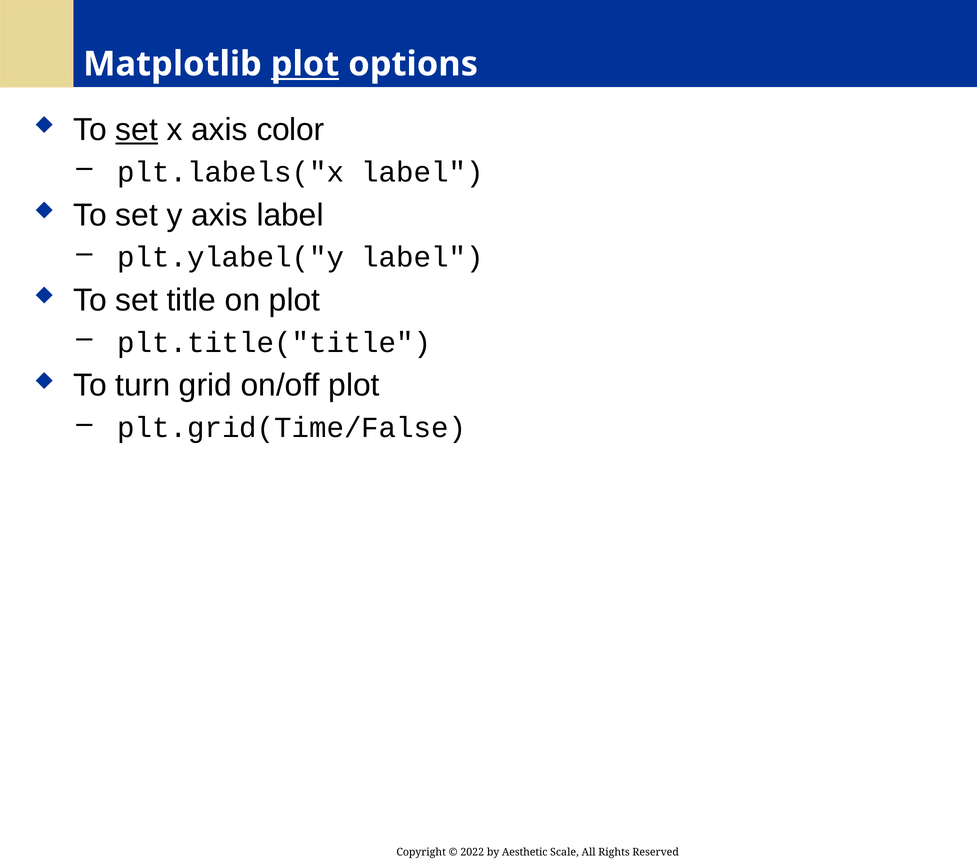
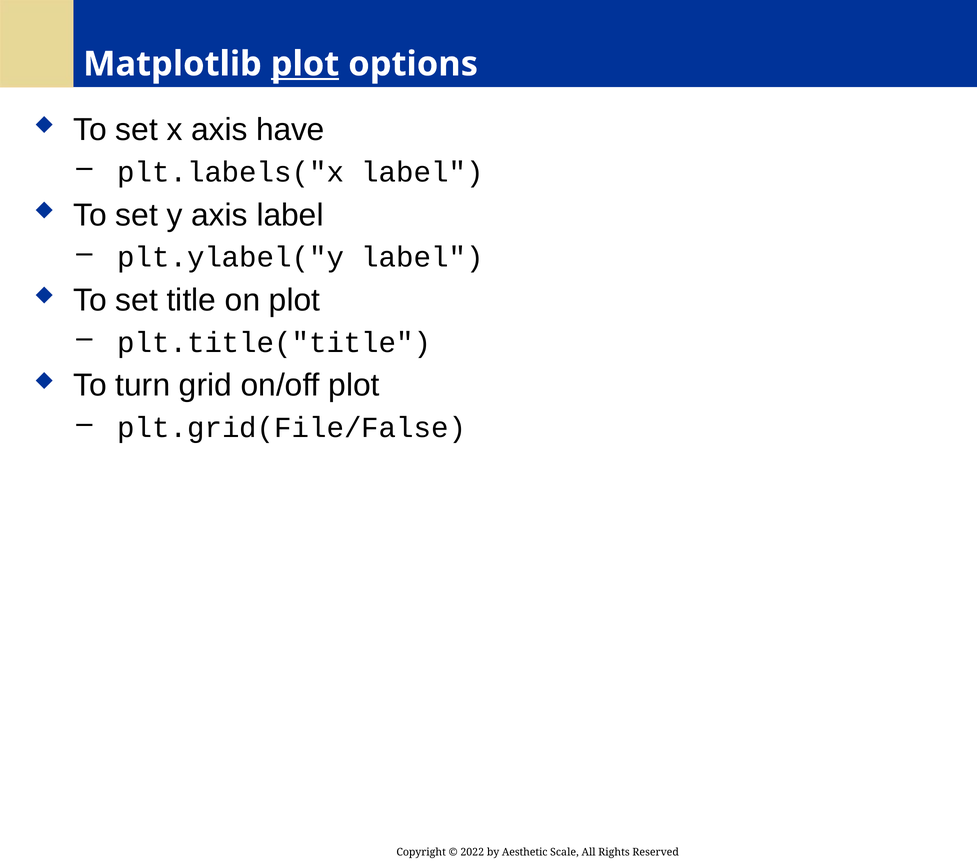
set at (137, 130) underline: present -> none
color: color -> have
plt.grid(Time/False: plt.grid(Time/False -> plt.grid(File/False
